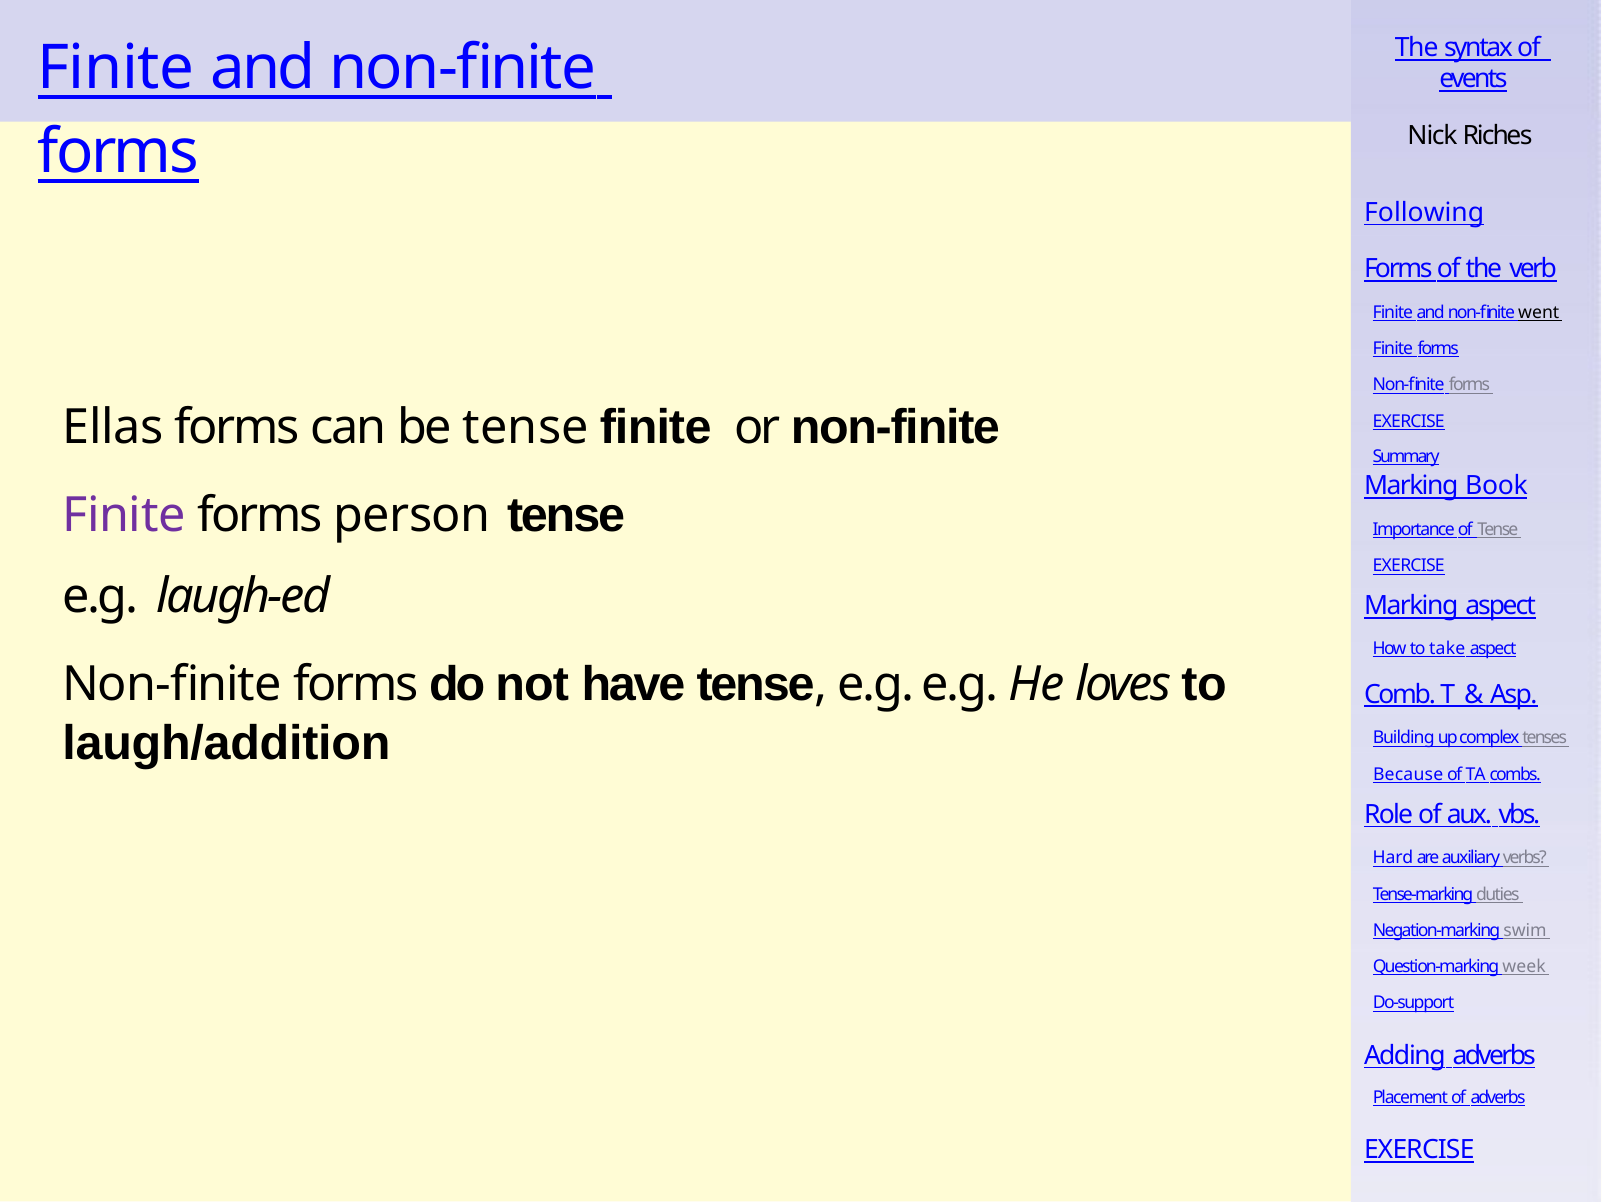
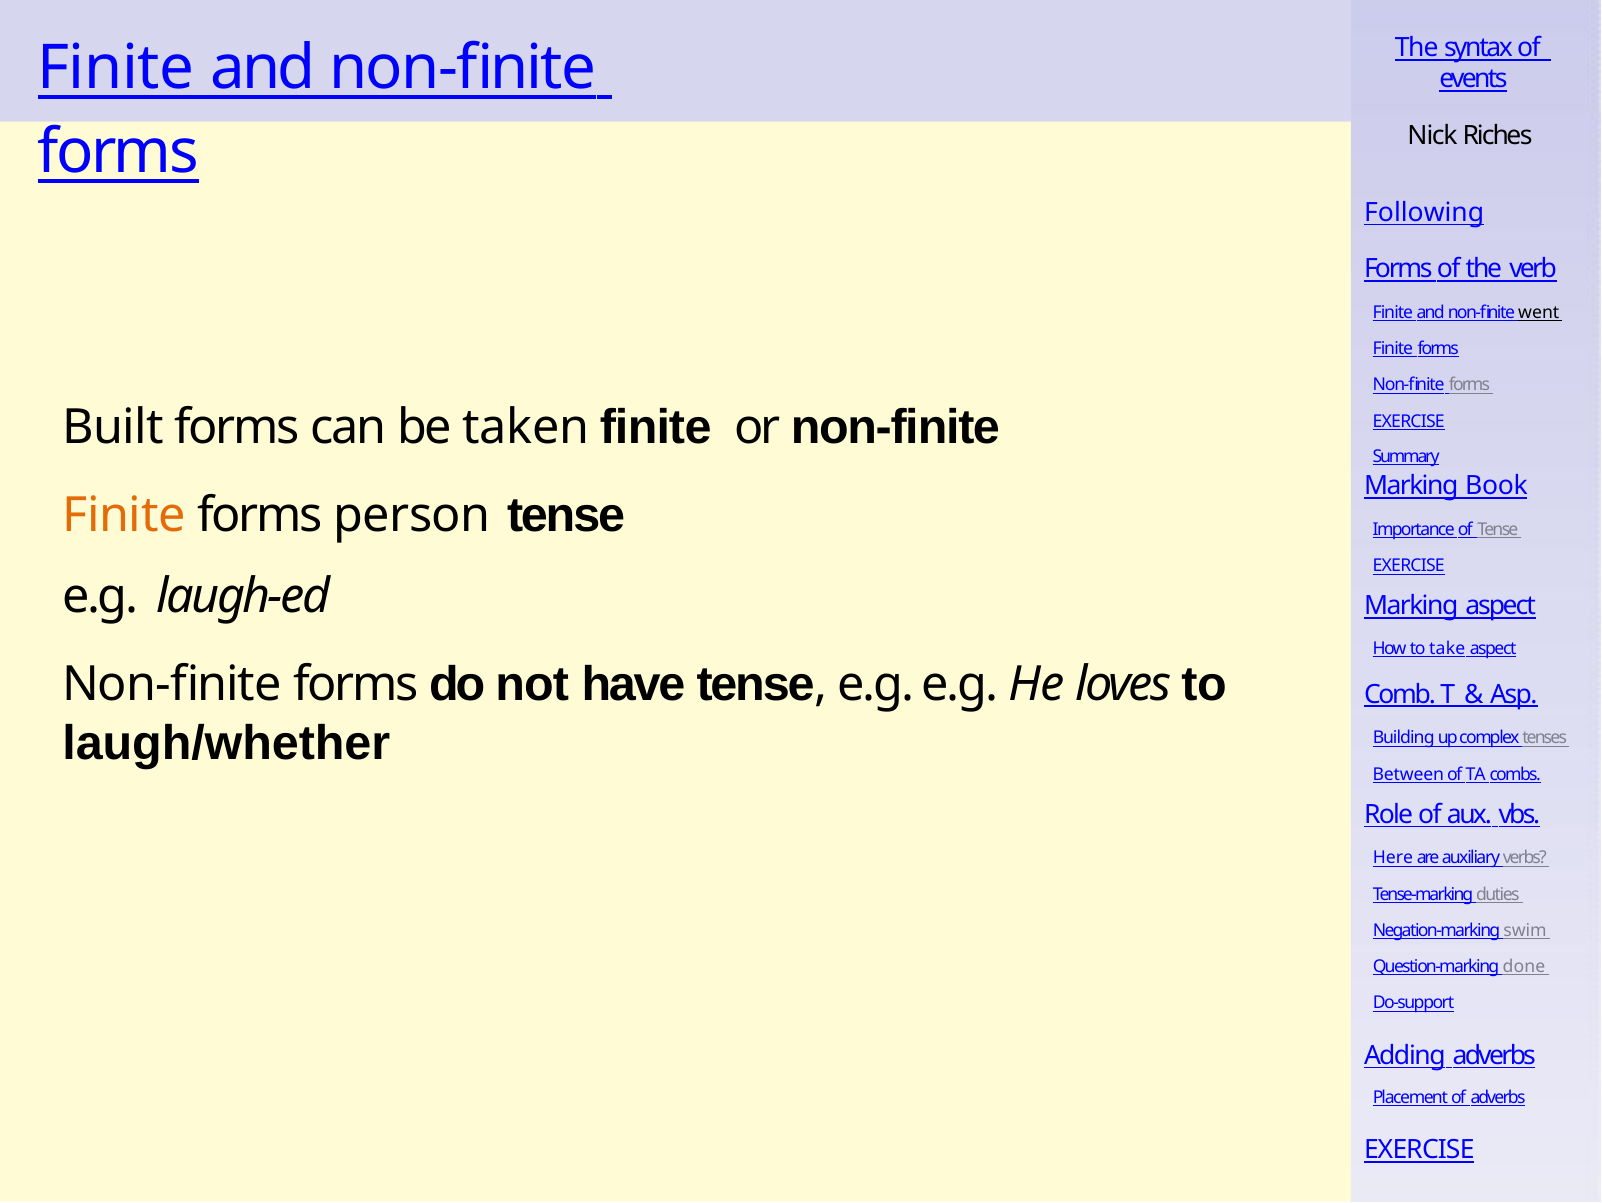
Ellas: Ellas -> Built
be tense: tense -> taken
Finite at (124, 515) colour: purple -> orange
laugh/addition: laugh/addition -> laugh/whether
Because: Because -> Between
Hard: Hard -> Here
week: week -> done
